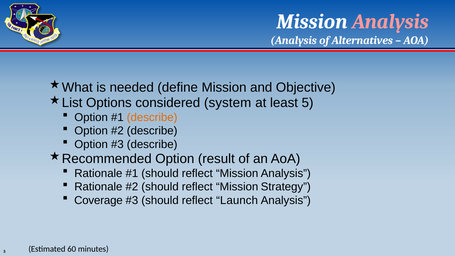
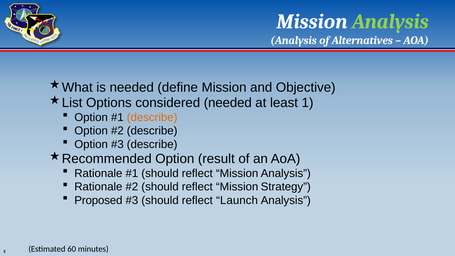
Analysis at (390, 22) colour: pink -> light green
considered system: system -> needed
5: 5 -> 1
Coverage: Coverage -> Proposed
